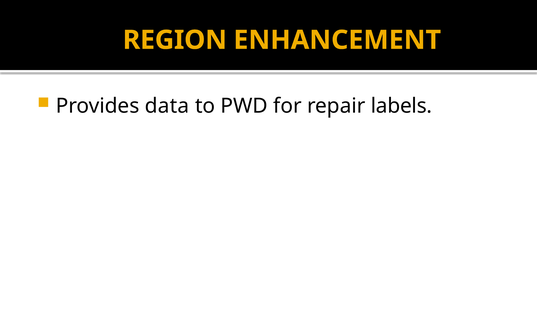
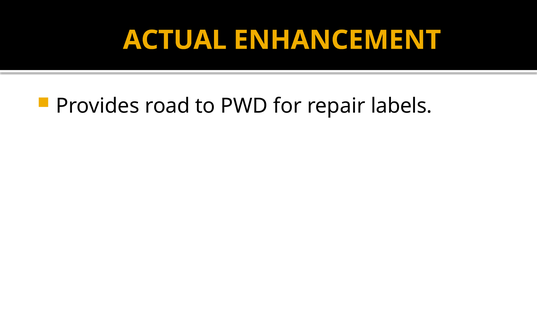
REGION: REGION -> ACTUAL
data: data -> road
